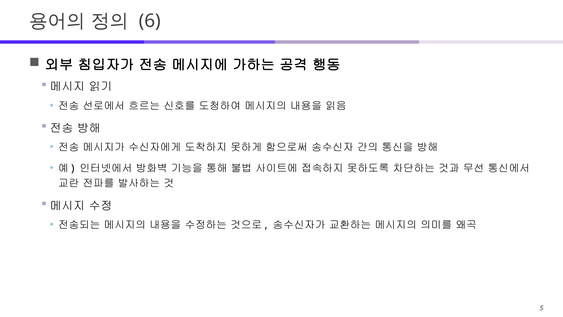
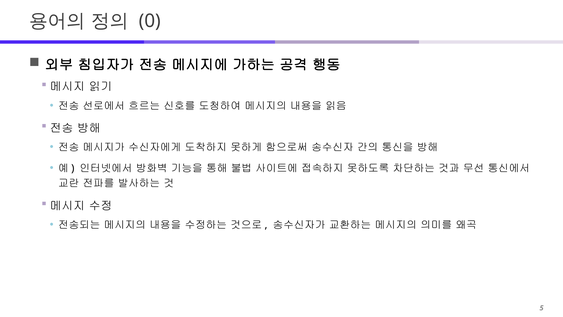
6: 6 -> 0
